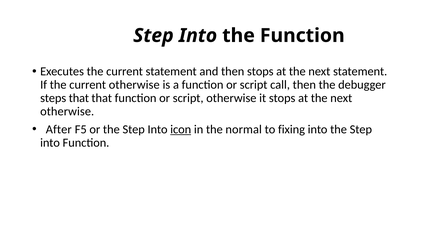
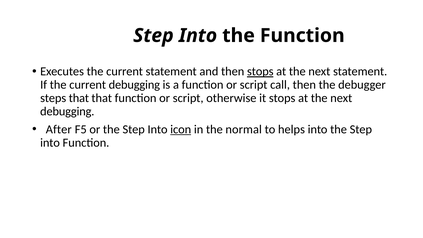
stops at (260, 72) underline: none -> present
current otherwise: otherwise -> debugging
otherwise at (67, 111): otherwise -> debugging
fixing: fixing -> helps
